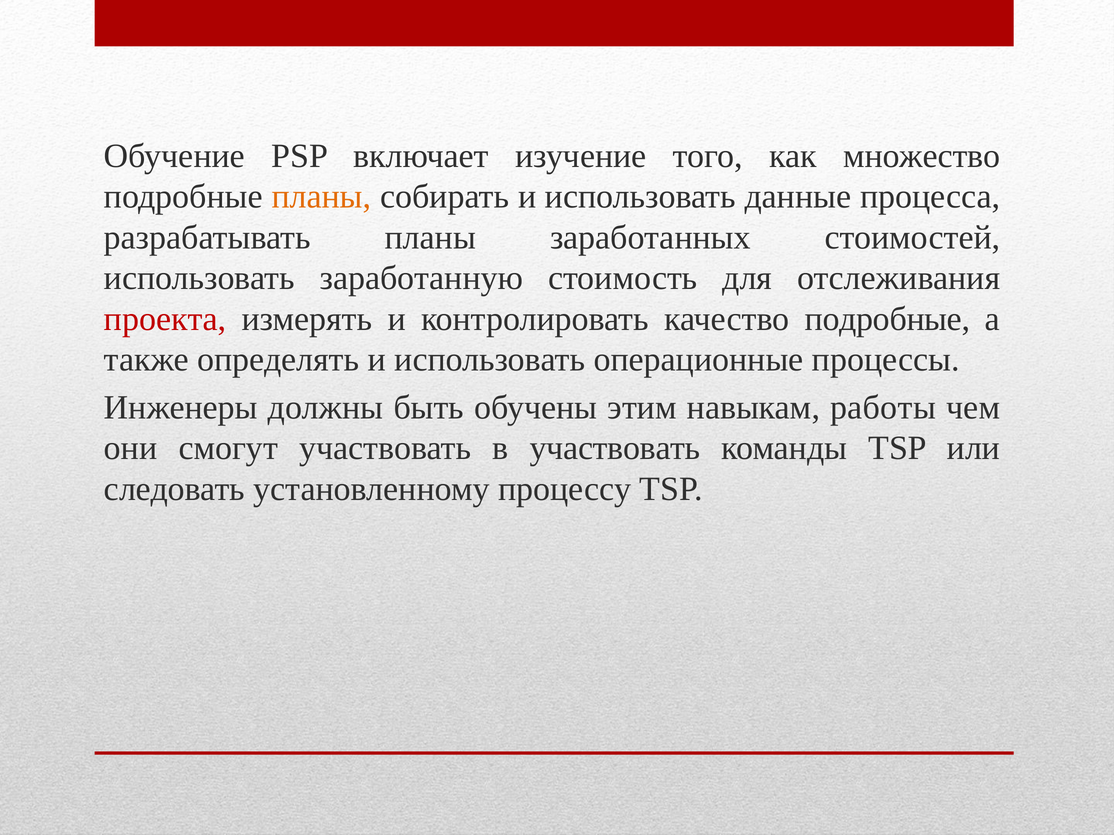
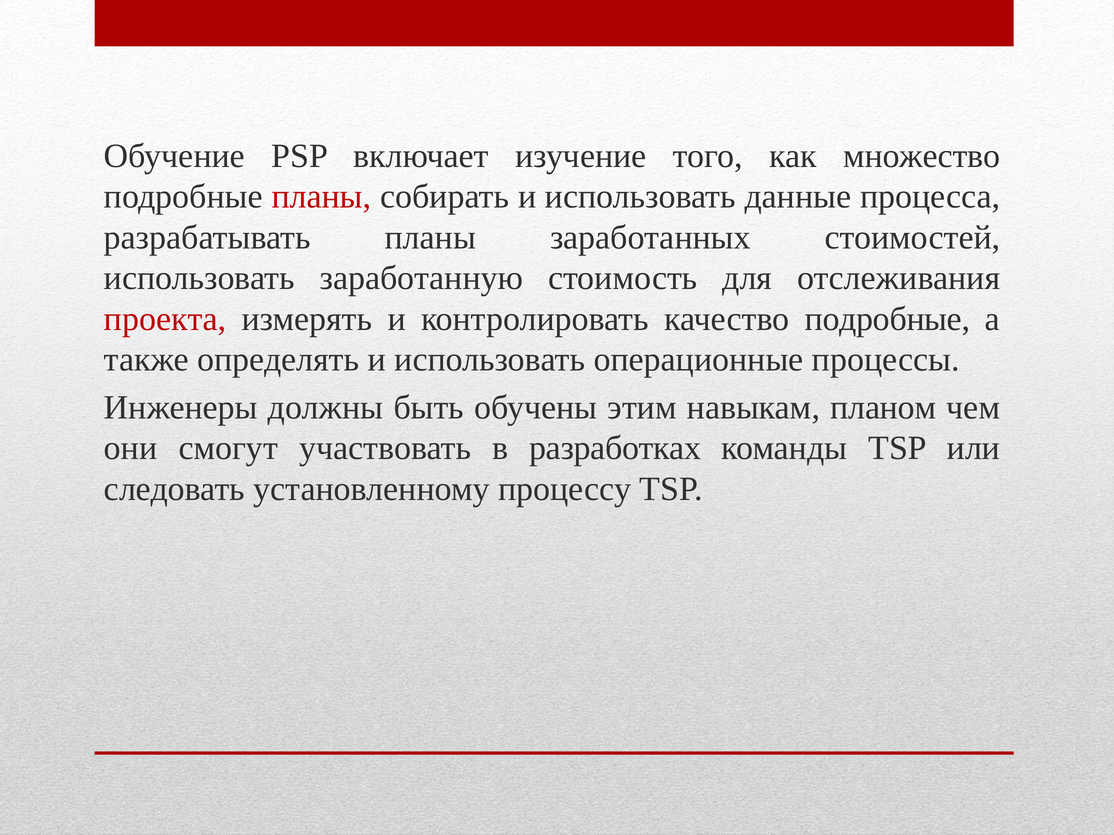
планы at (321, 197) colour: orange -> red
работы: работы -> планом
в участвовать: участвовать -> разработках
